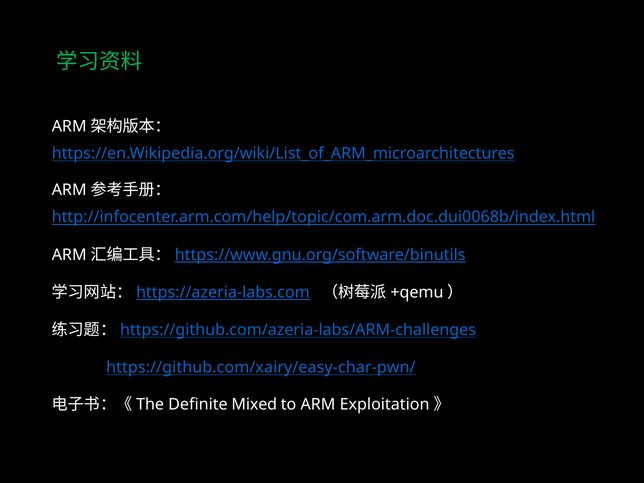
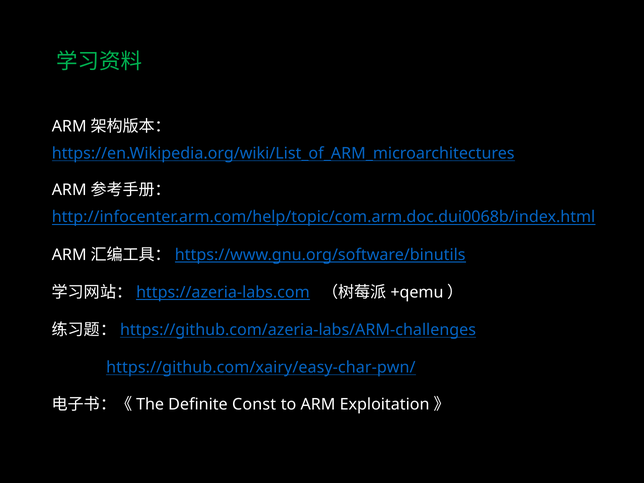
Mixed: Mixed -> Const
